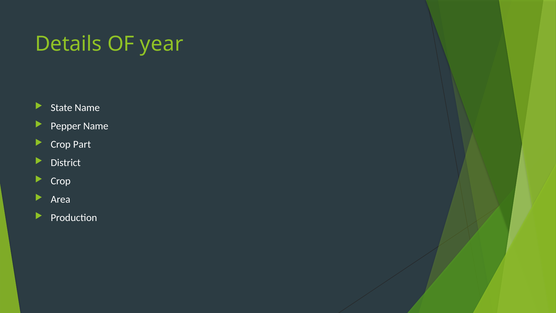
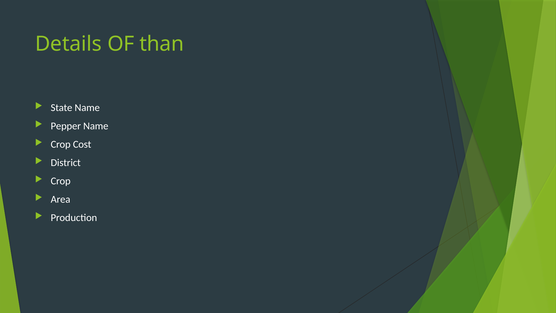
year: year -> than
Part: Part -> Cost
